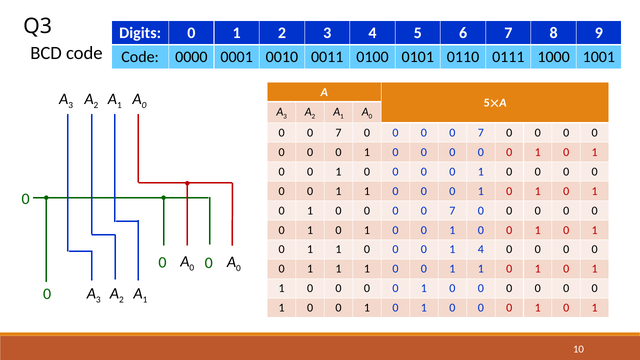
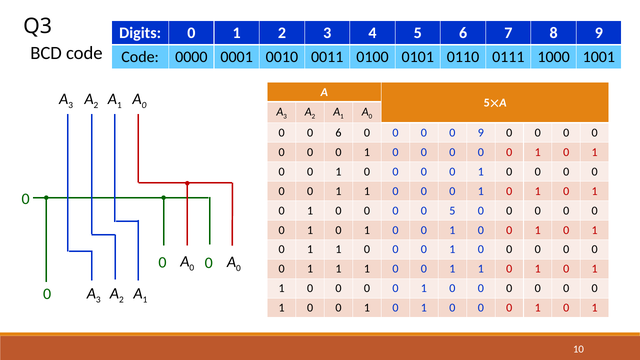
7 at (339, 133): 7 -> 6
7 at (481, 133): 7 -> 9
7 at (452, 211): 7 -> 5
4 at (481, 250): 4 -> 0
